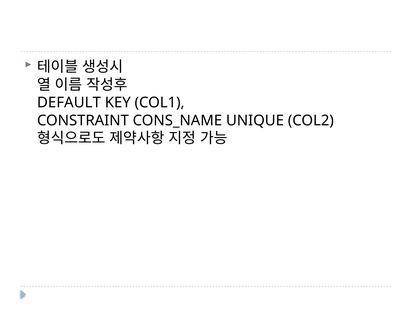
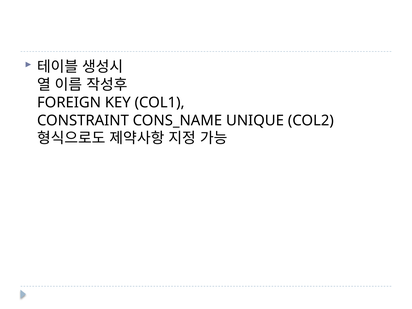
DEFAULT: DEFAULT -> FOREIGN
